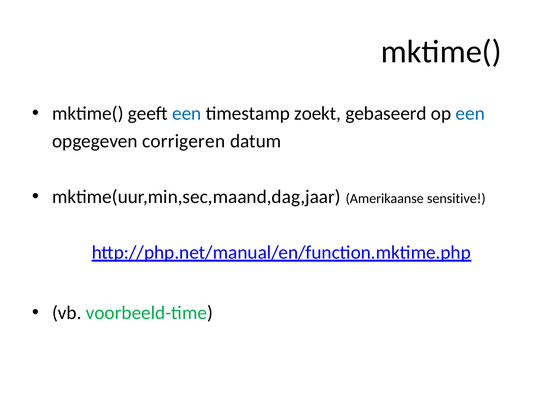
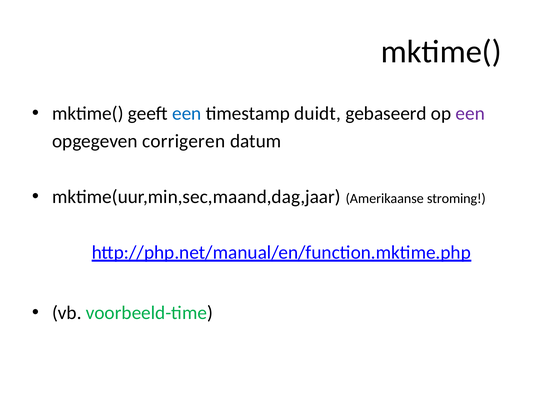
zoekt: zoekt -> duidt
een at (470, 114) colour: blue -> purple
sensitive: sensitive -> stroming
